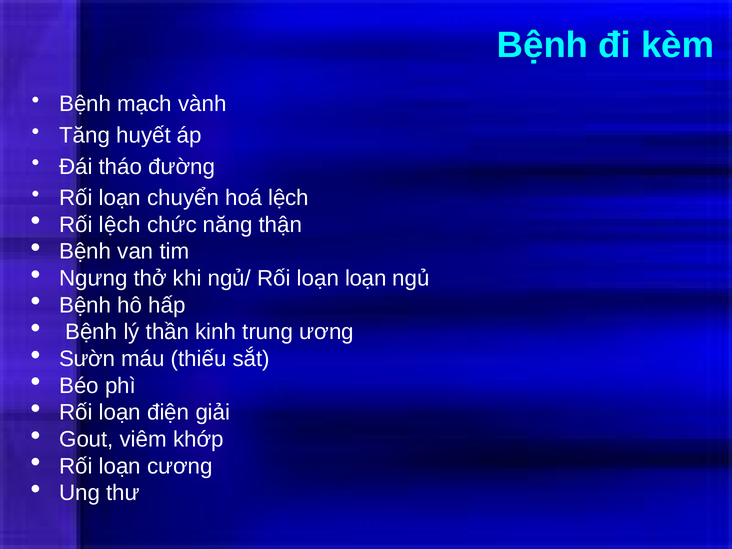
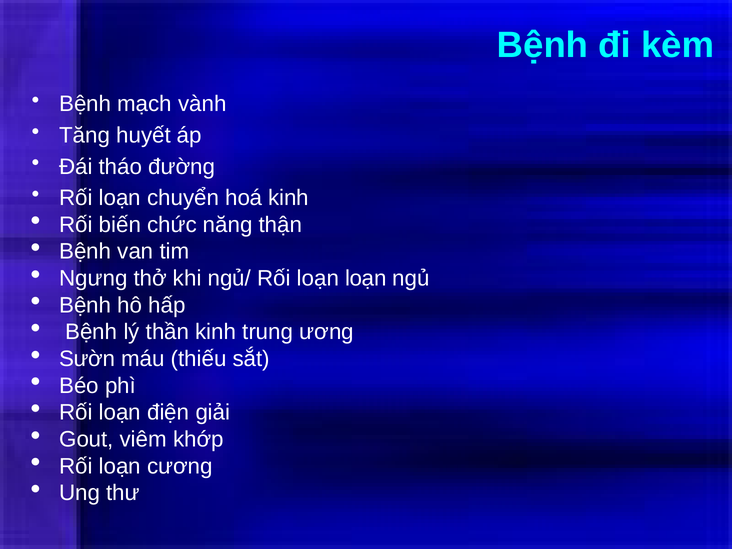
hoá lệch: lệch -> kinh
Rối lệch: lệch -> biến
